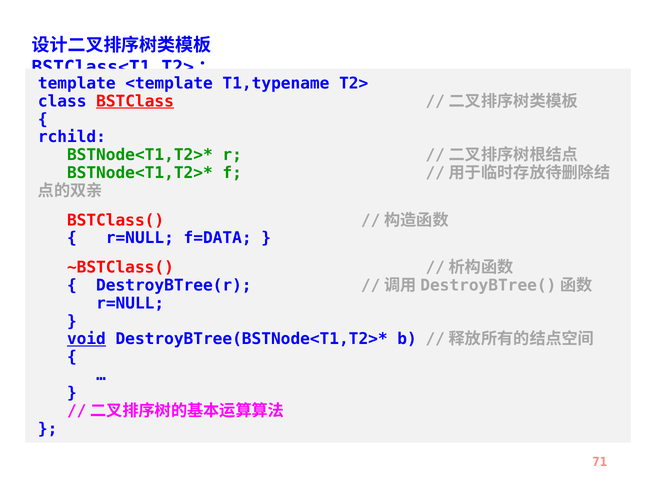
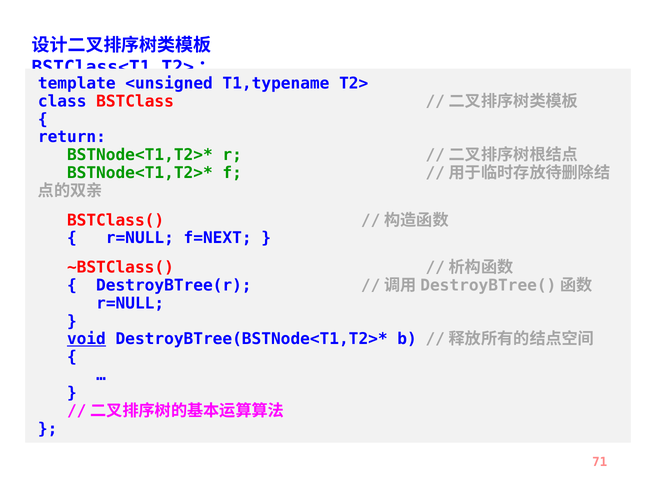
<template: <template -> <unsigned
BSTClass underline: present -> none
rchild: rchild -> return
f=DATA: f=DATA -> f=NEXT
